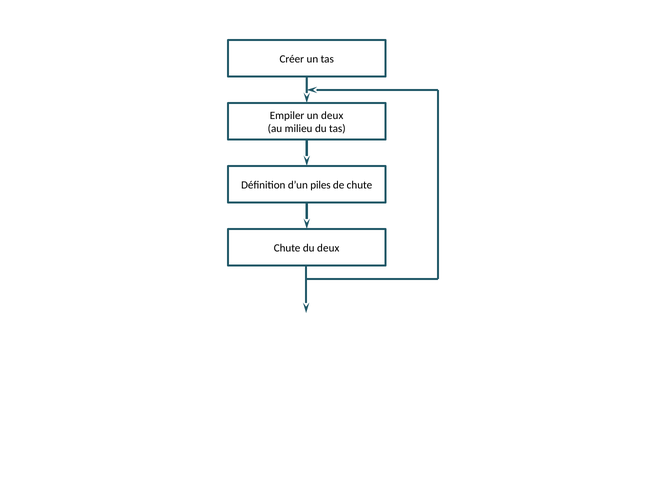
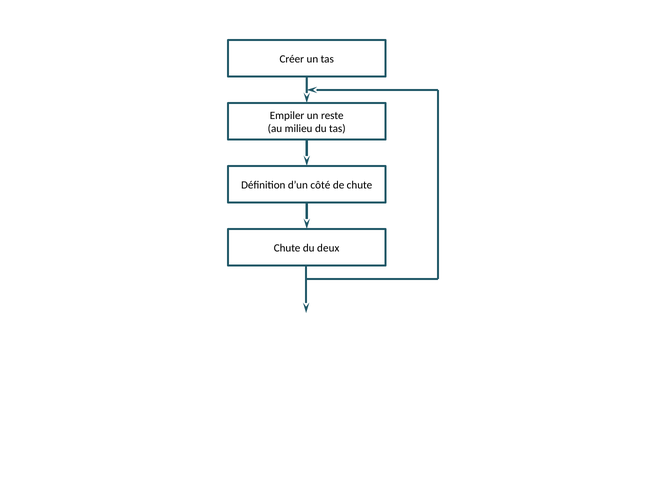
un deux: deux -> reste
piles: piles -> côté
